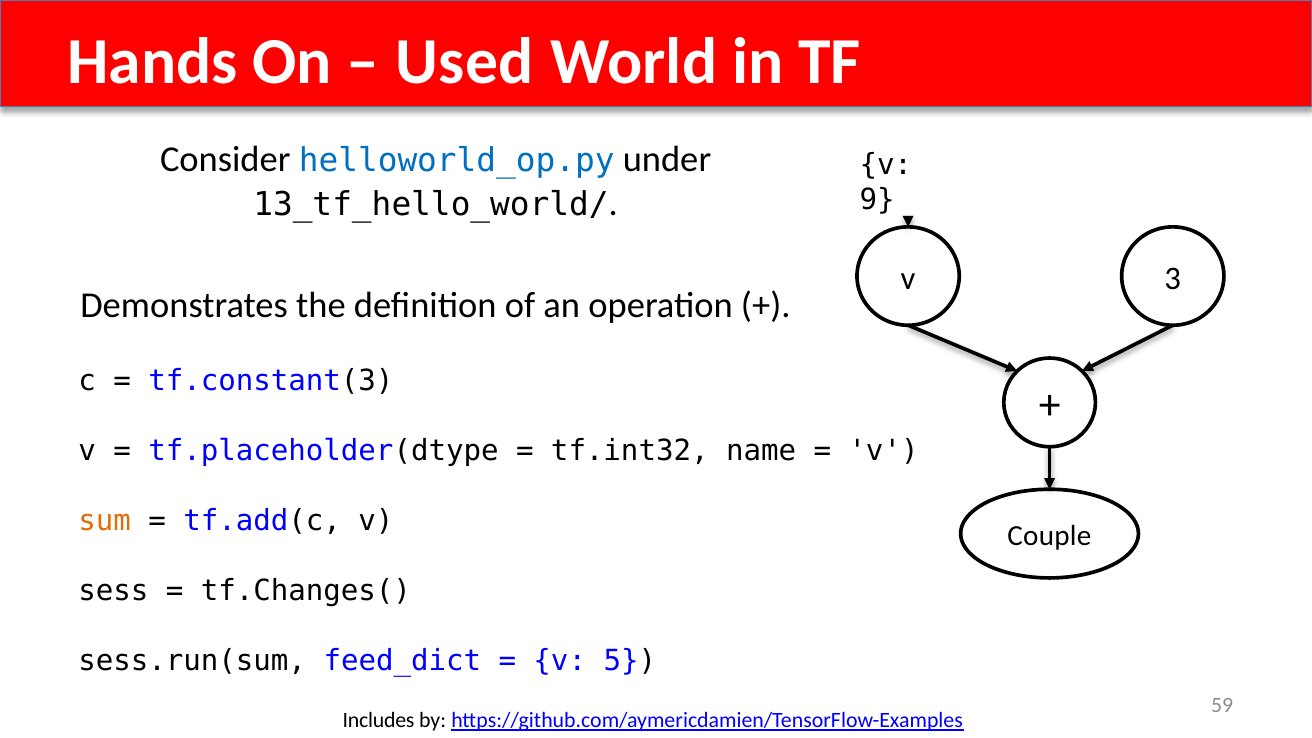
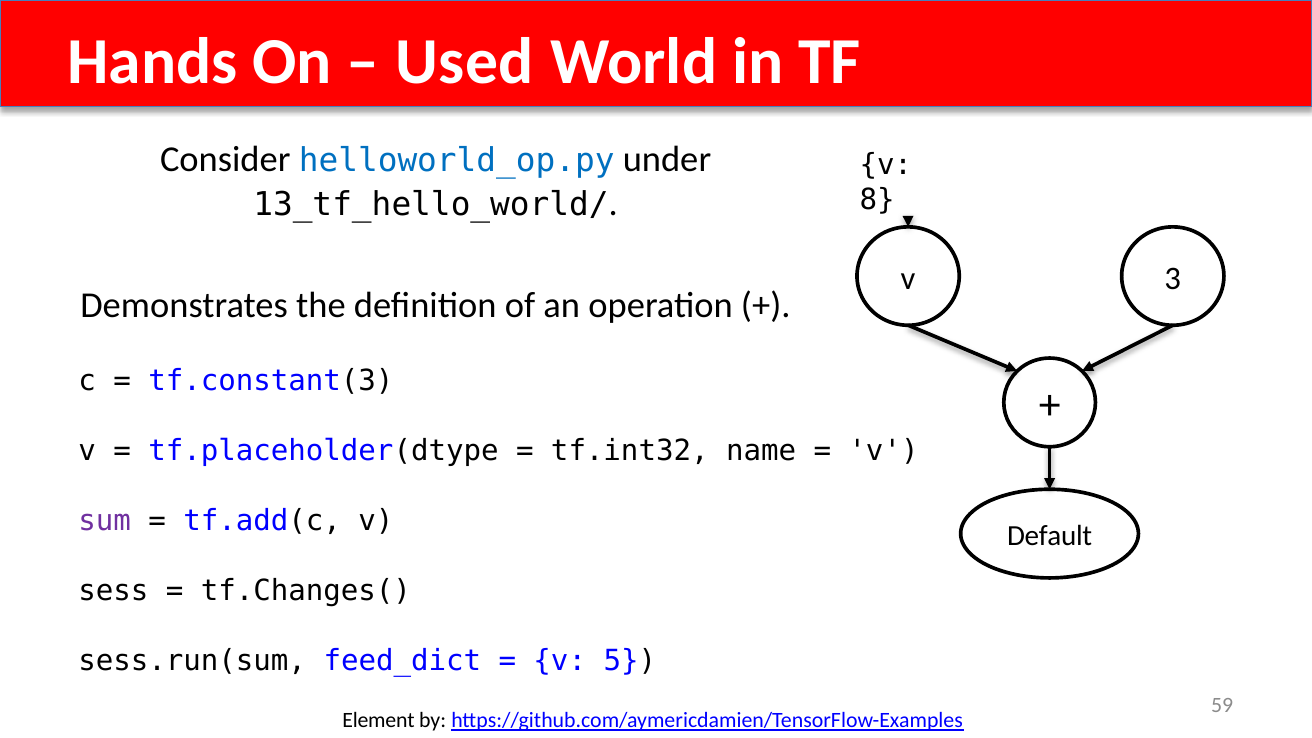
9: 9 -> 8
sum colour: orange -> purple
Couple: Couple -> Default
Includes: Includes -> Element
